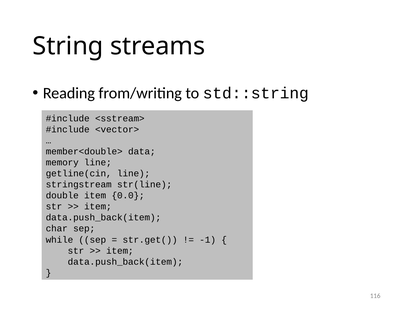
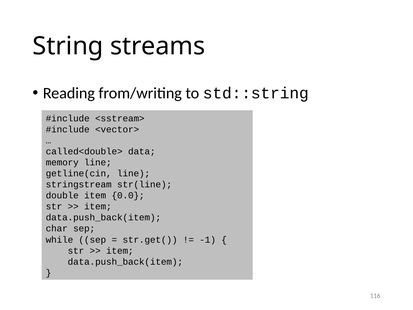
member<double>: member<double> -> called<double>
